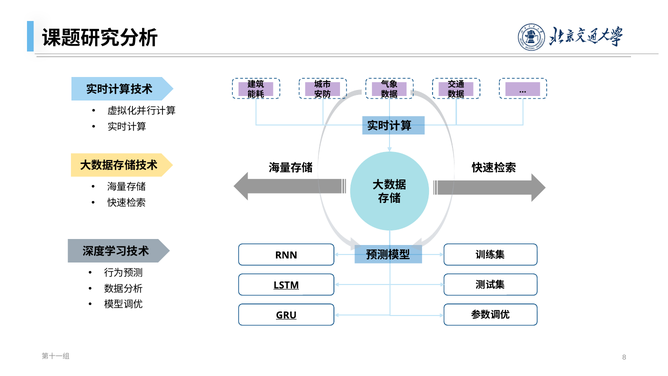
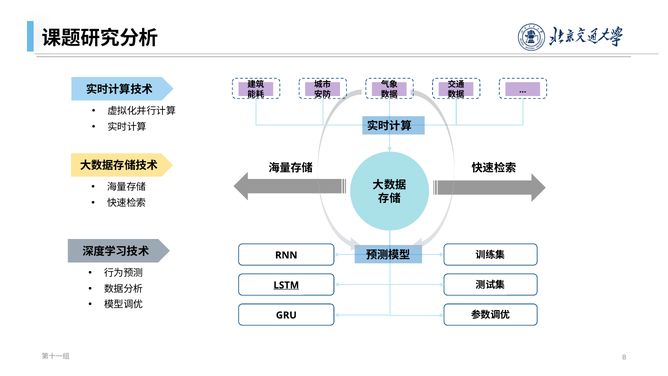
GRU underline: present -> none
